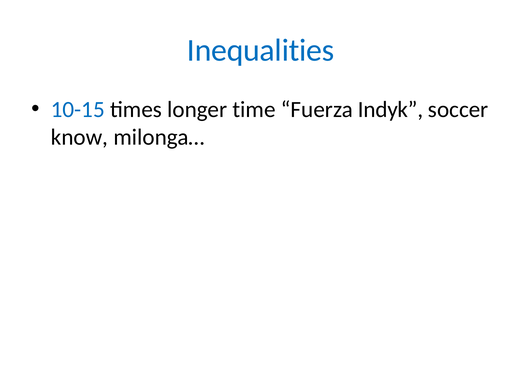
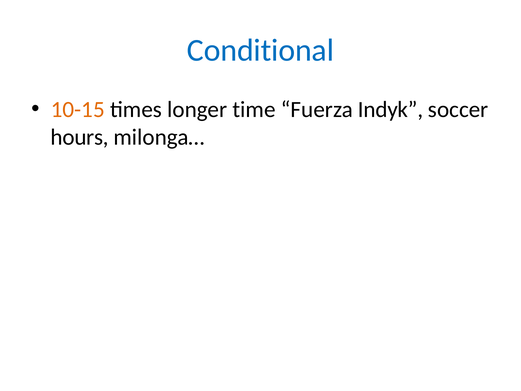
Inequalities: Inequalities -> Conditional
10-15 colour: blue -> orange
know: know -> hours
